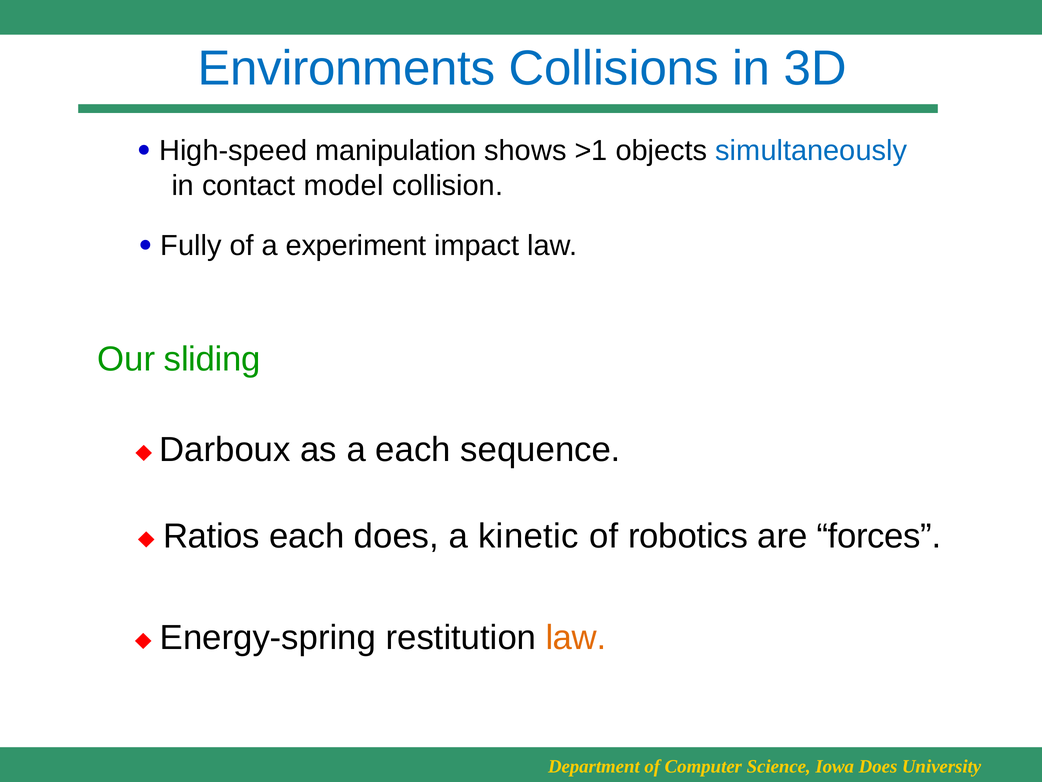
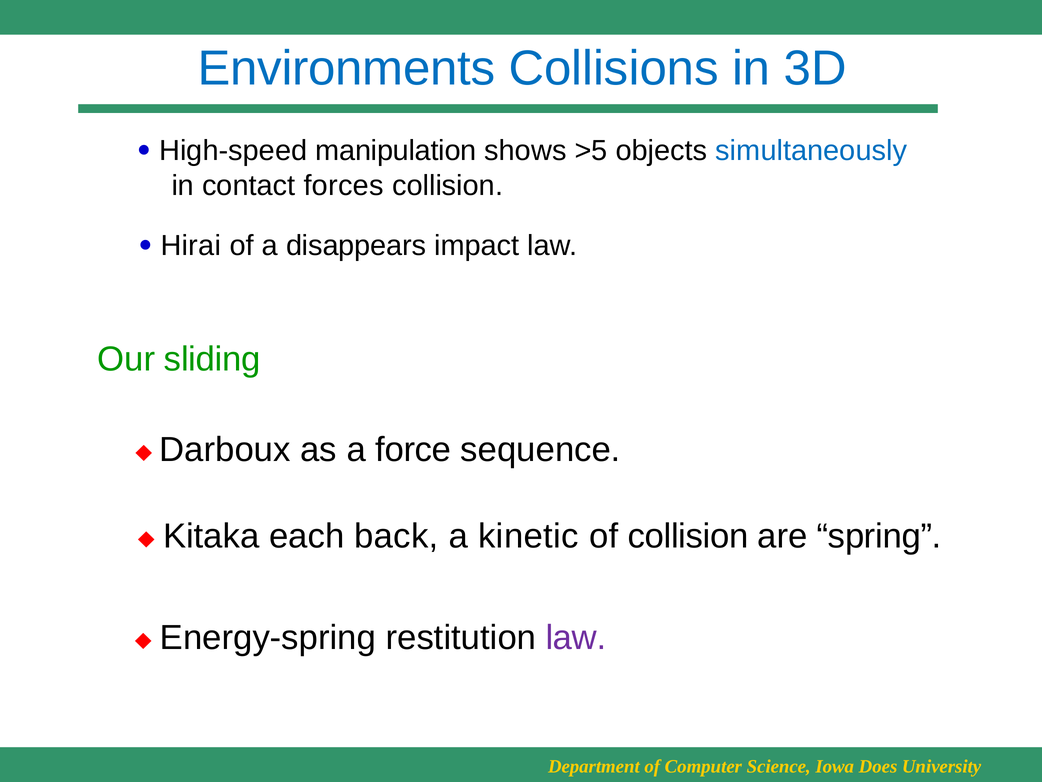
>1: >1 -> >5
model: model -> forces
Fully: Fully -> Hirai
experiment: experiment -> disappears
a each: each -> force
Ratios: Ratios -> Kitaka
each does: does -> back
of robotics: robotics -> collision
forces: forces -> spring
law at (576, 637) colour: orange -> purple
